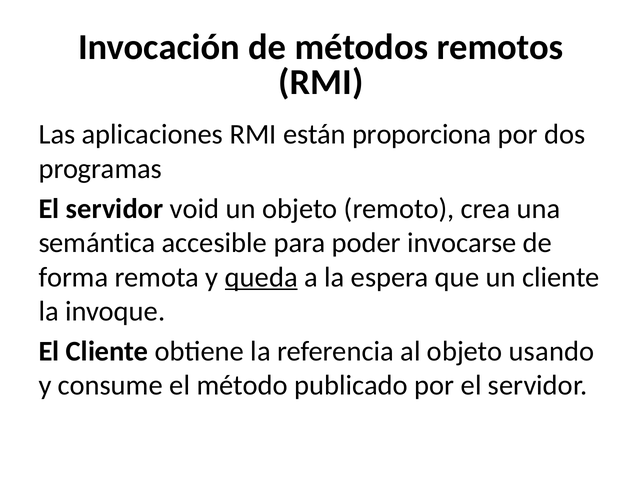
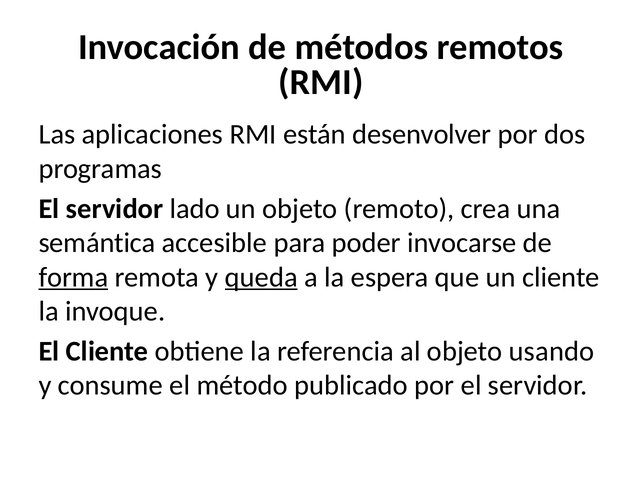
proporciona: proporciona -> desenvolver
void: void -> lado
forma underline: none -> present
